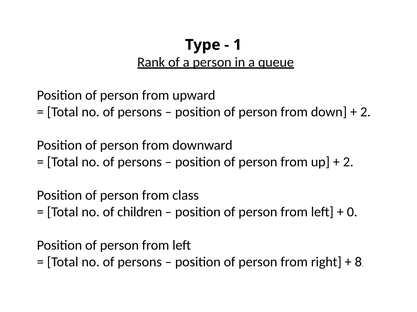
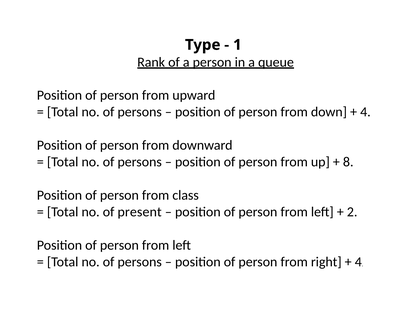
2 at (365, 112): 2 -> 4
2 at (348, 162): 2 -> 8
children: children -> present
0: 0 -> 2
8 at (358, 262): 8 -> 4
